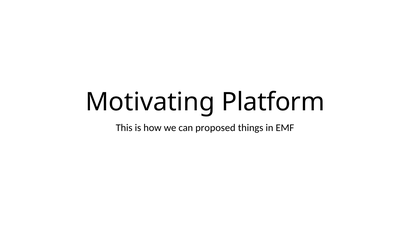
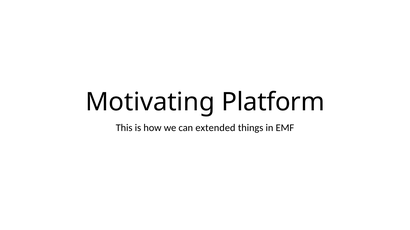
proposed: proposed -> extended
